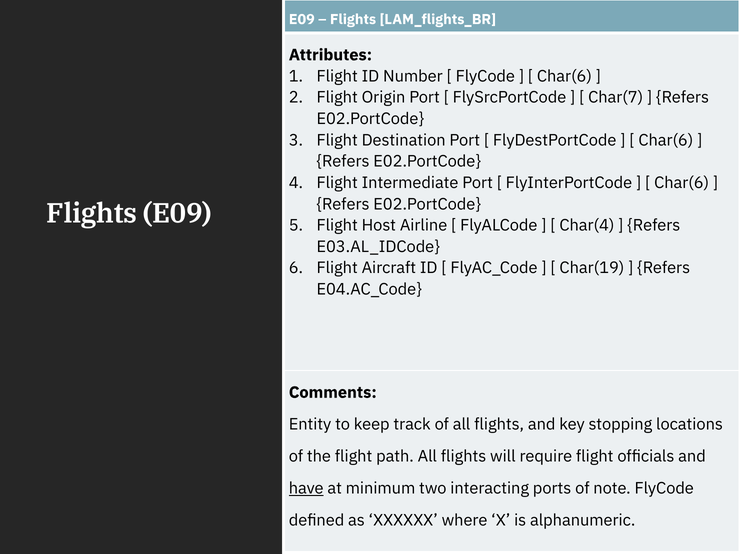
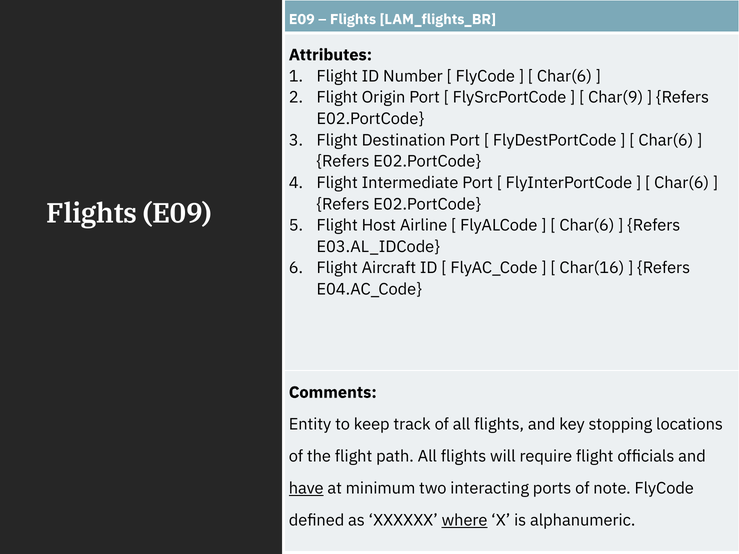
Char(7: Char(7 -> Char(9
Char(4 at (587, 226): Char(4 -> Char(6
Char(19: Char(19 -> Char(16
where underline: none -> present
